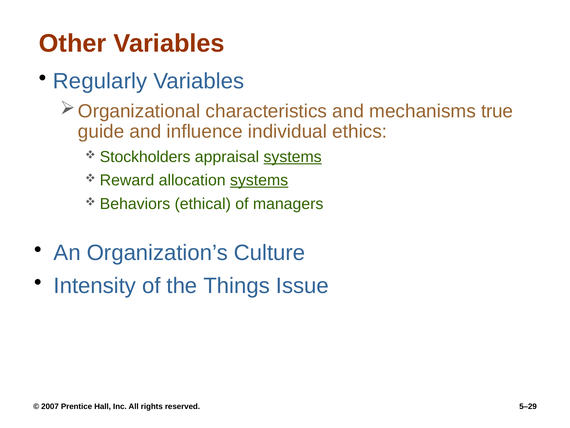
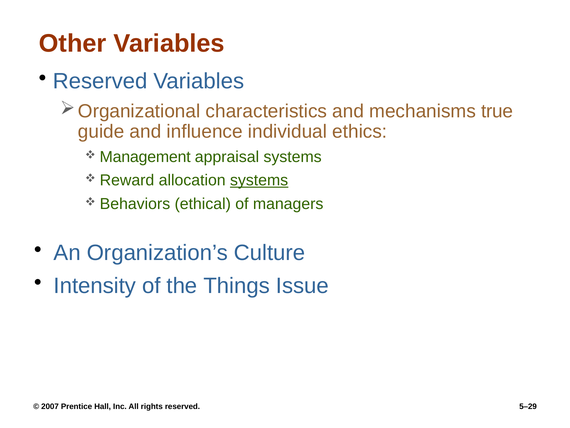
Regularly at (100, 81): Regularly -> Reserved
Stockholders: Stockholders -> Management
systems at (293, 157) underline: present -> none
